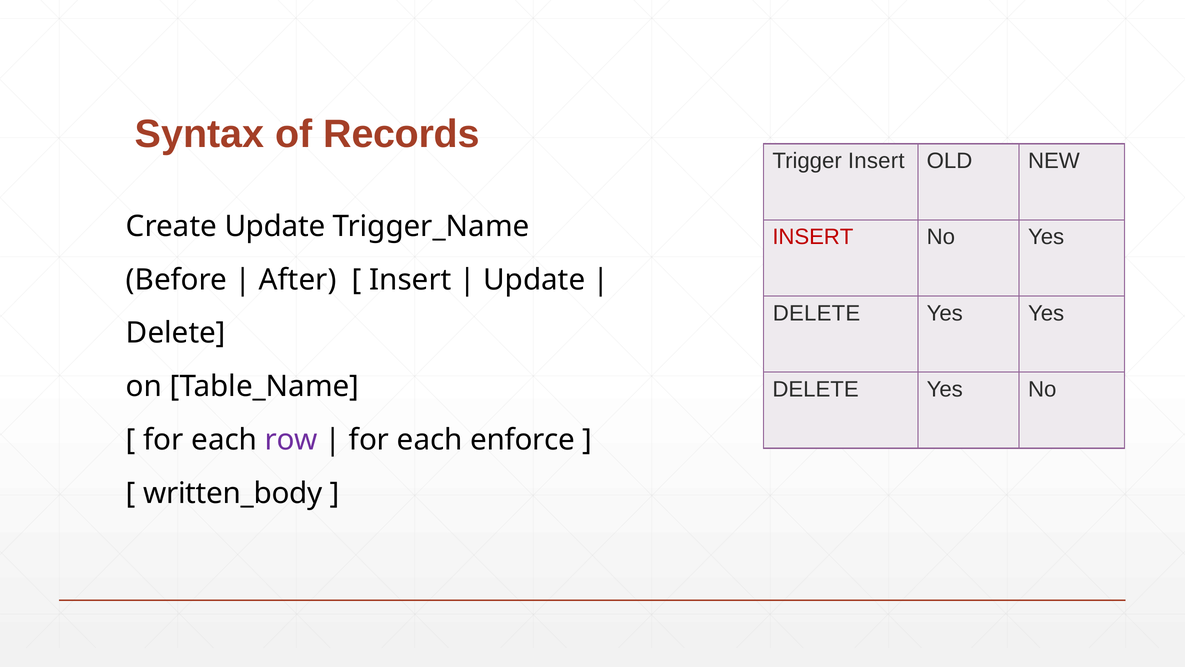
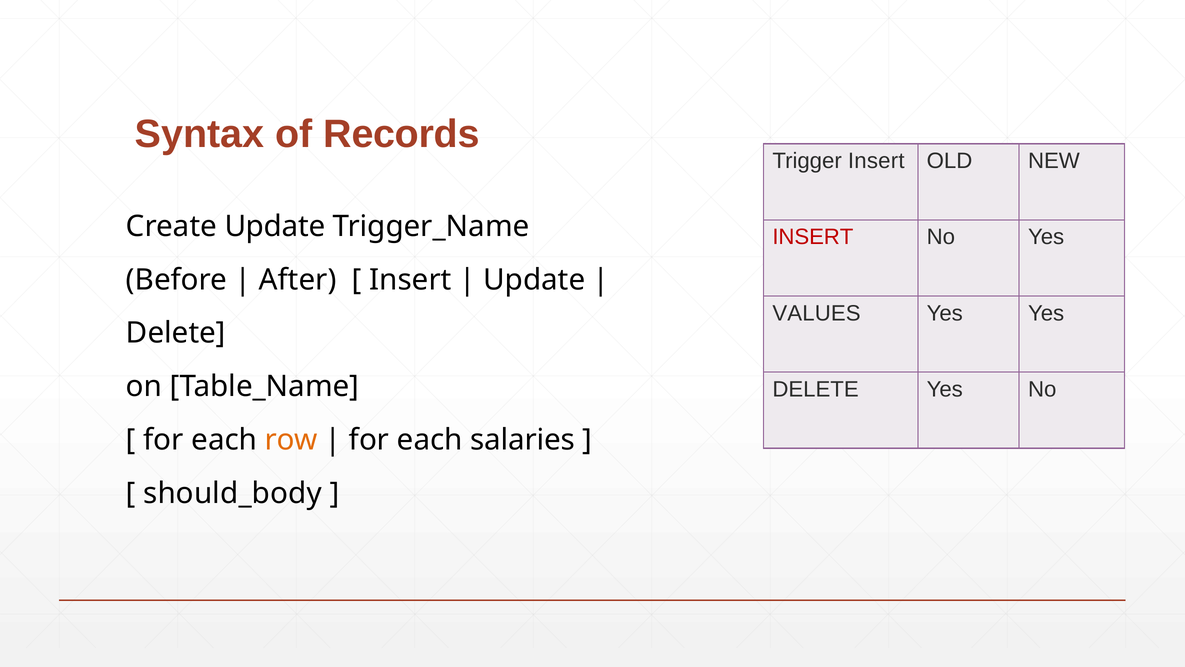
DELETE at (816, 313): DELETE -> VALUES
row colour: purple -> orange
enforce: enforce -> salaries
written_body: written_body -> should_body
